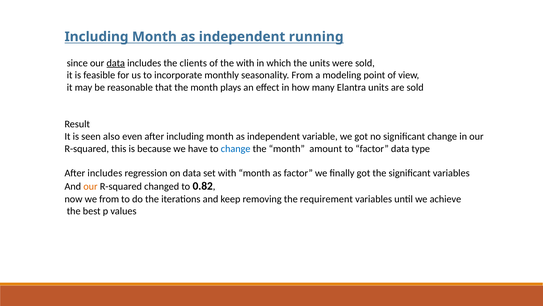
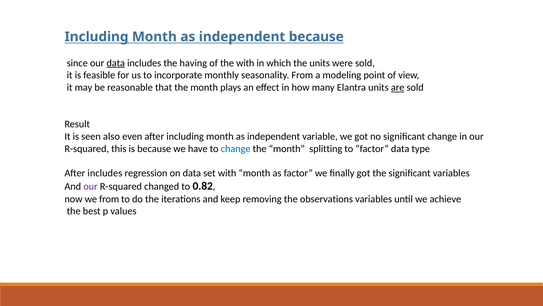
independent running: running -> because
clients: clients -> having
are underline: none -> present
amount: amount -> splitting
our at (90, 186) colour: orange -> purple
requirement: requirement -> observations
